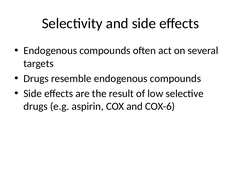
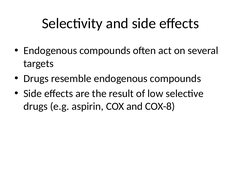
COX-6: COX-6 -> COX-8
